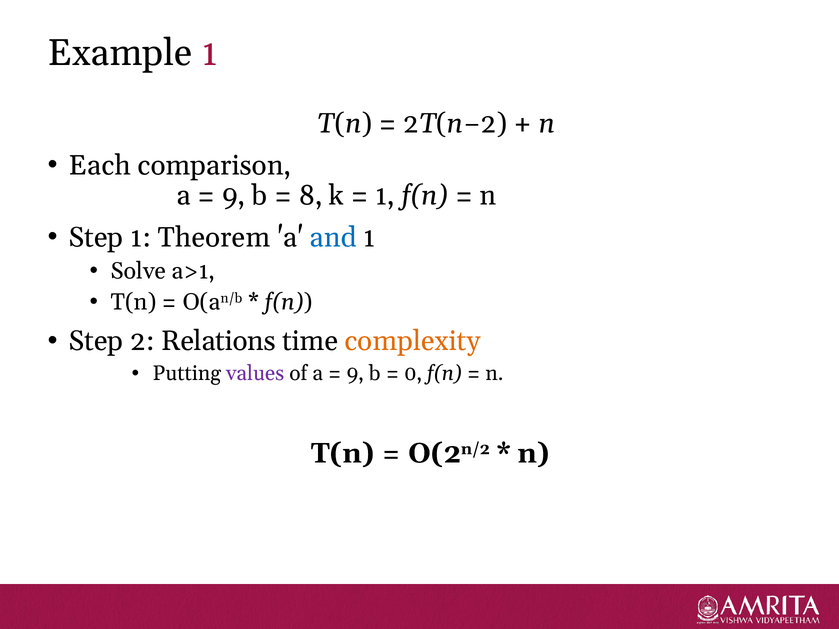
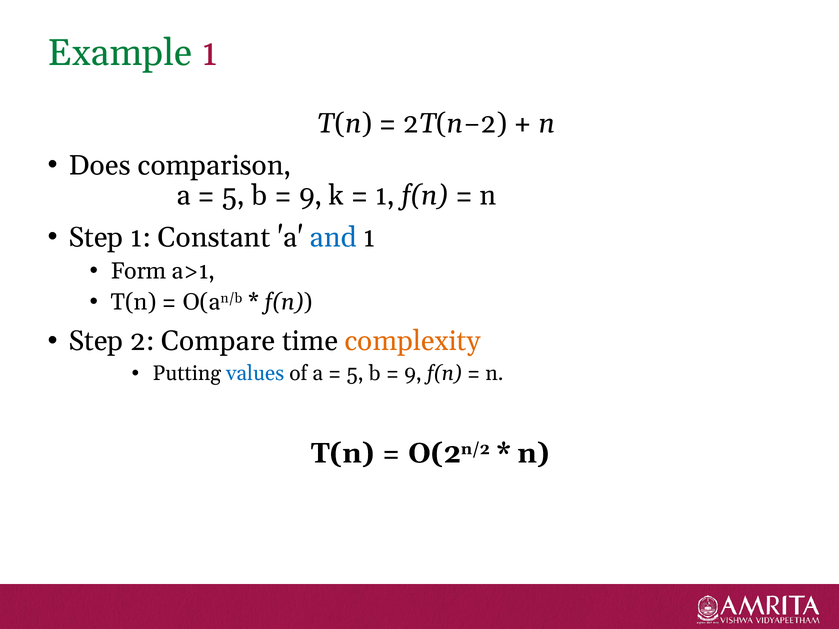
Example colour: black -> green
Each: Each -> Does
9 at (234, 196): 9 -> 5
8 at (311, 196): 8 -> 9
Theorem: Theorem -> Constant
Solve: Solve -> Form
Relations: Relations -> Compare
values colour: purple -> blue
9 at (355, 374): 9 -> 5
0 at (413, 374): 0 -> 9
